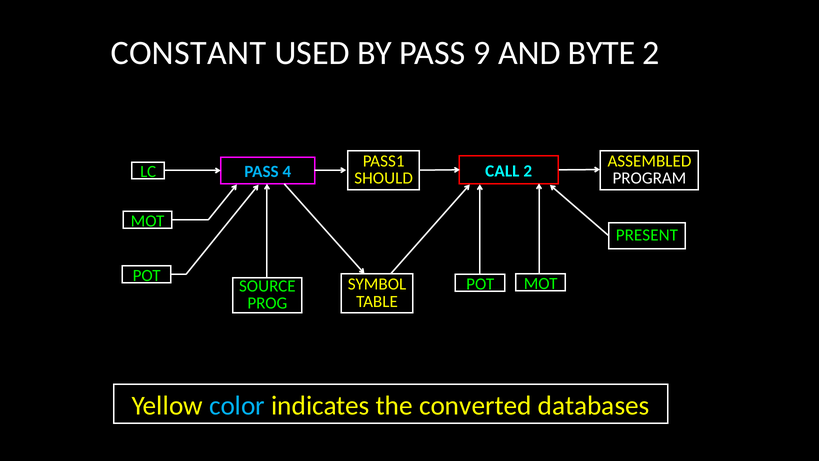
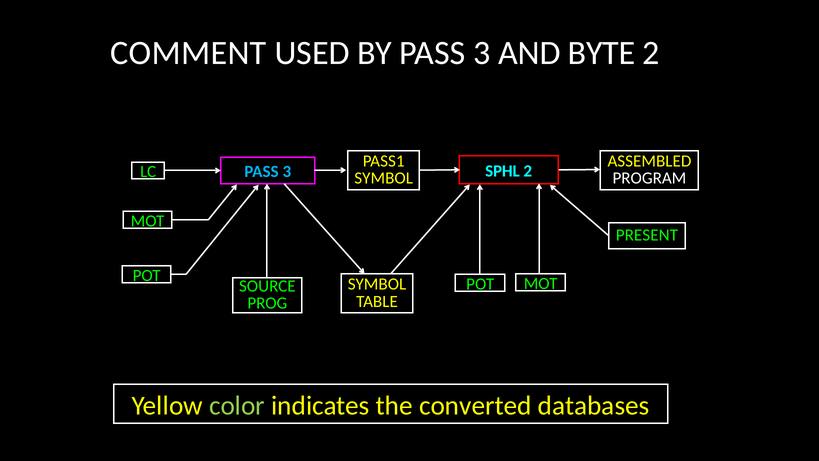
CONSTANT: CONSTANT -> COMMENT
BY PASS 9: 9 -> 3
CALL: CALL -> SPHL
4 at (287, 172): 4 -> 3
SHOULD at (384, 178): SHOULD -> SYMBOL
color colour: light blue -> light green
